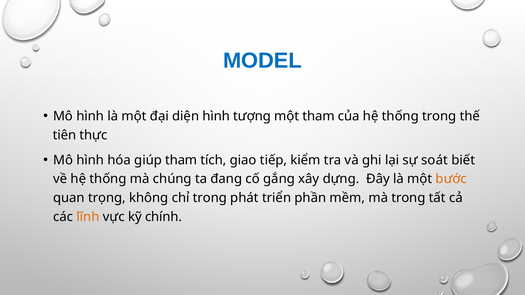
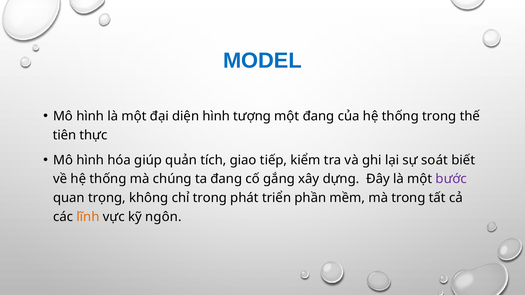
một tham: tham -> đang
giúp tham: tham -> quản
bước colour: orange -> purple
chính: chính -> ngôn
